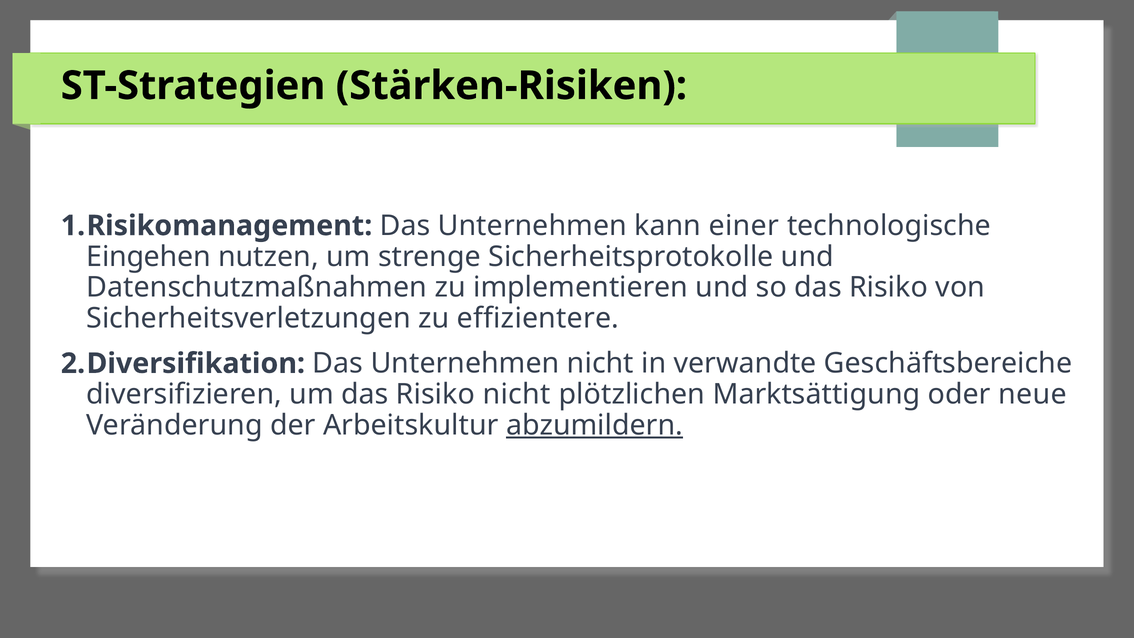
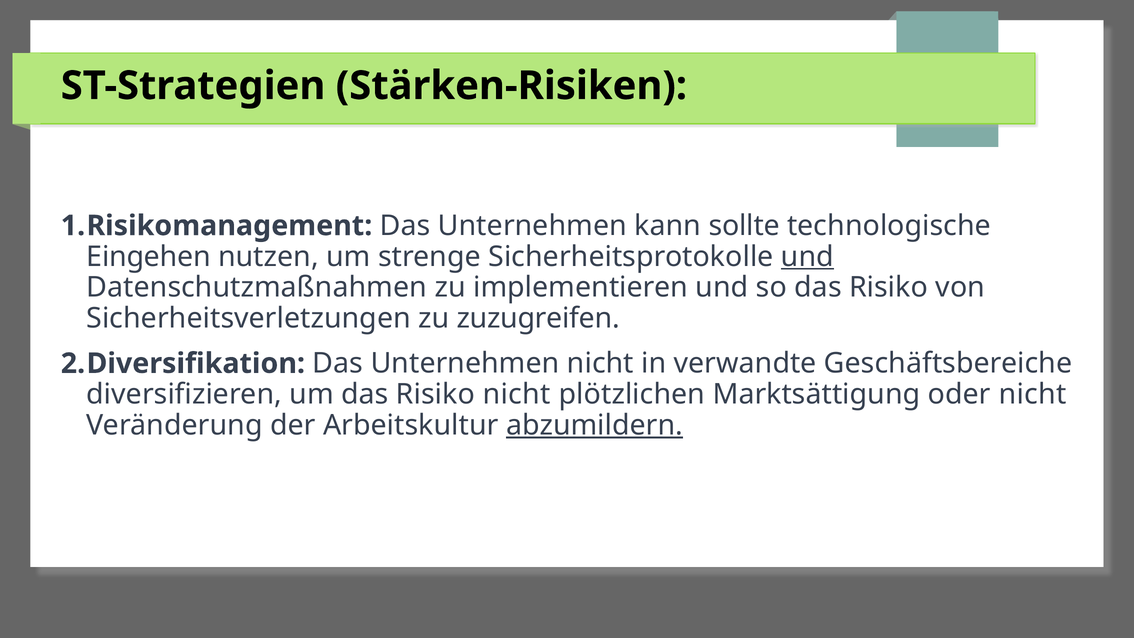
einer: einer -> sollte
und at (807, 257) underline: none -> present
effizientere: effizientere -> zuzugreifen
oder neue: neue -> nicht
